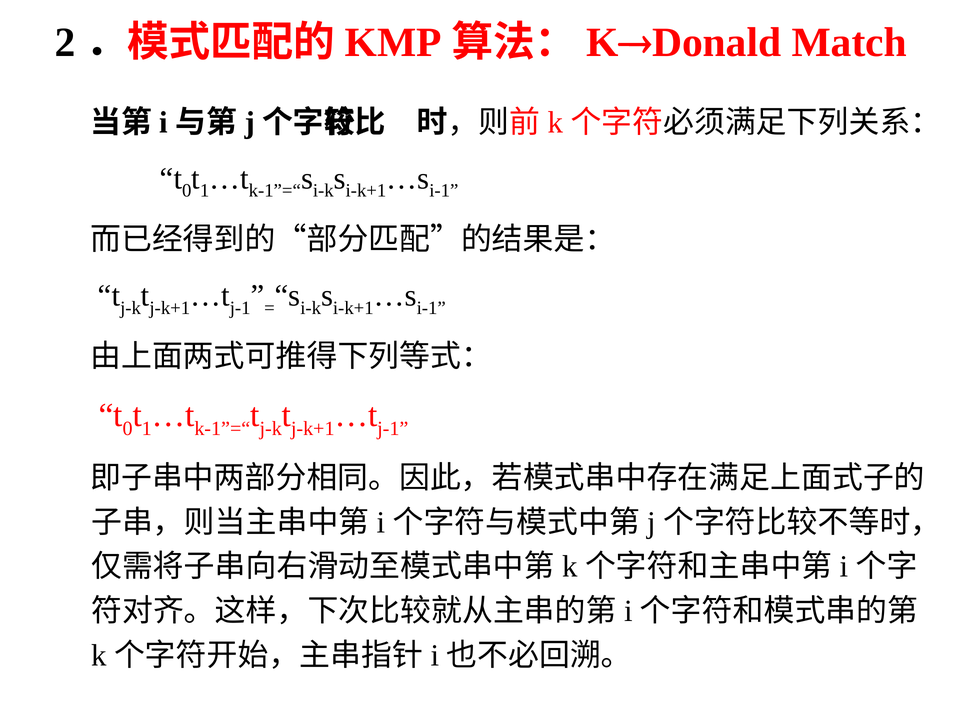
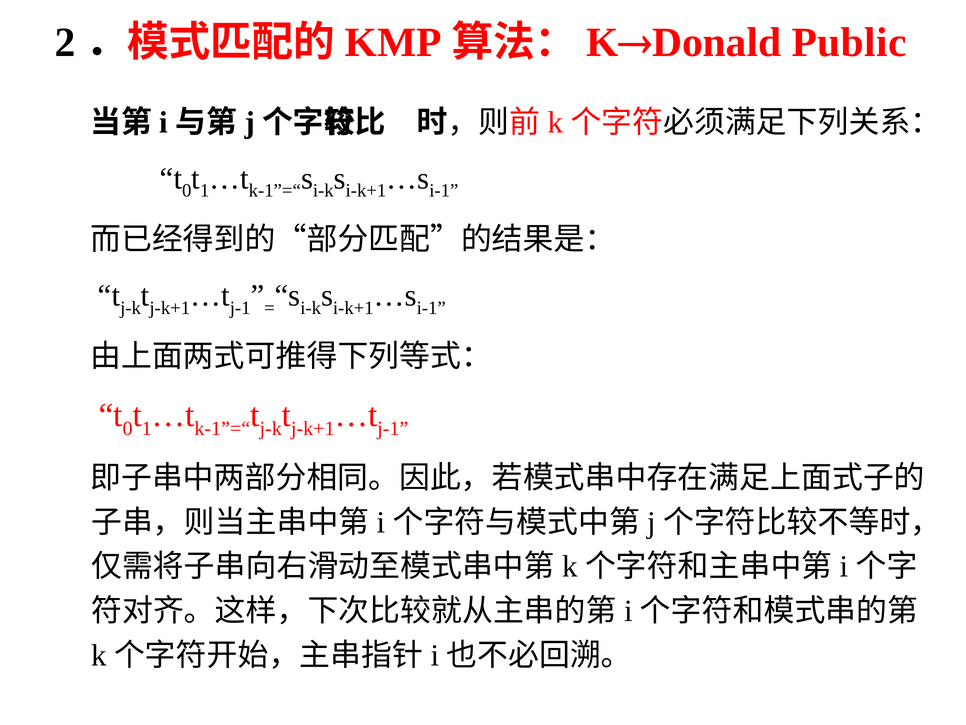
Match: Match -> Public
